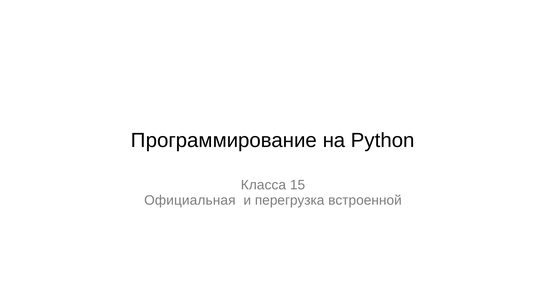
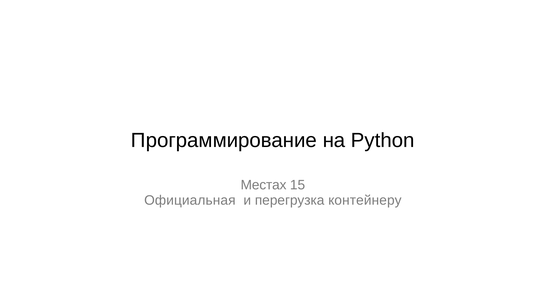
Класса: Класса -> Местах
встроенной: встроенной -> контейнеру
